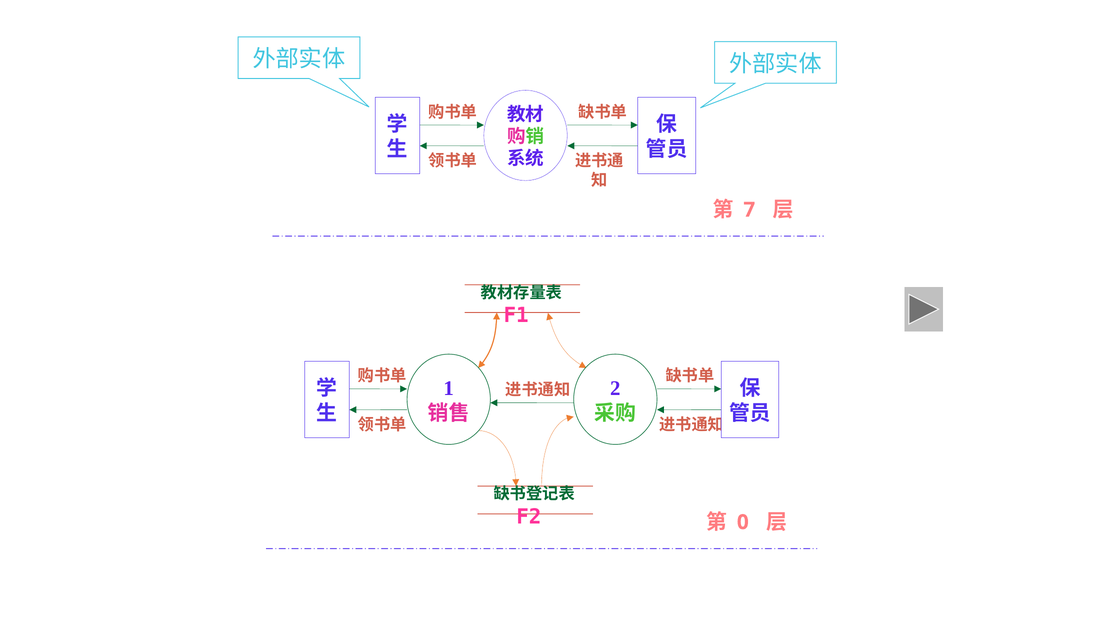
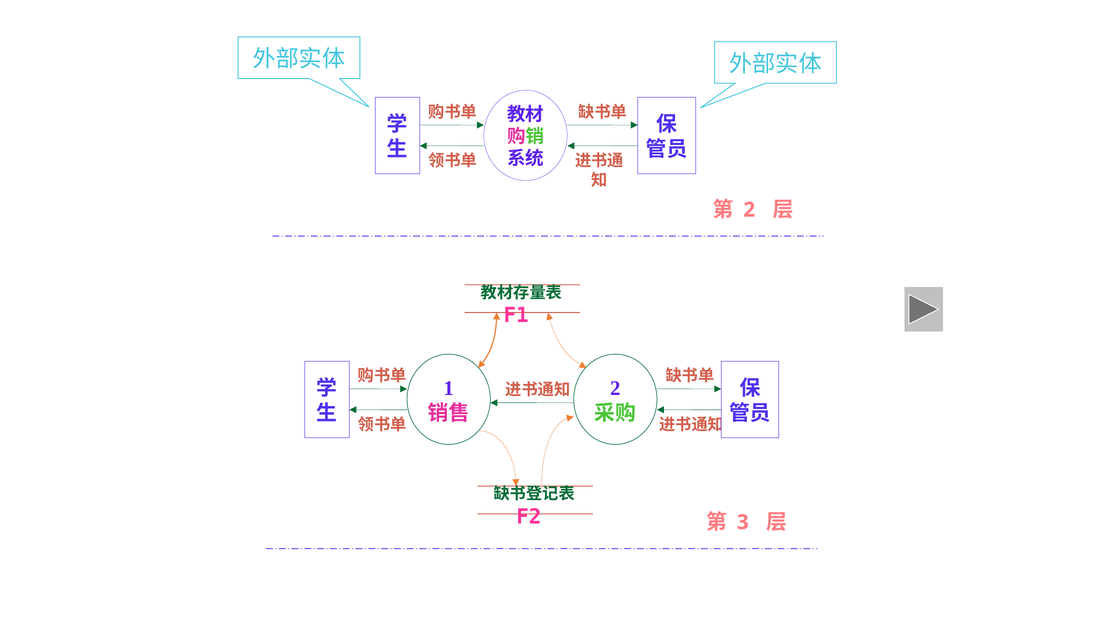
7 at (749, 210): 7 -> 2
0: 0 -> 3
